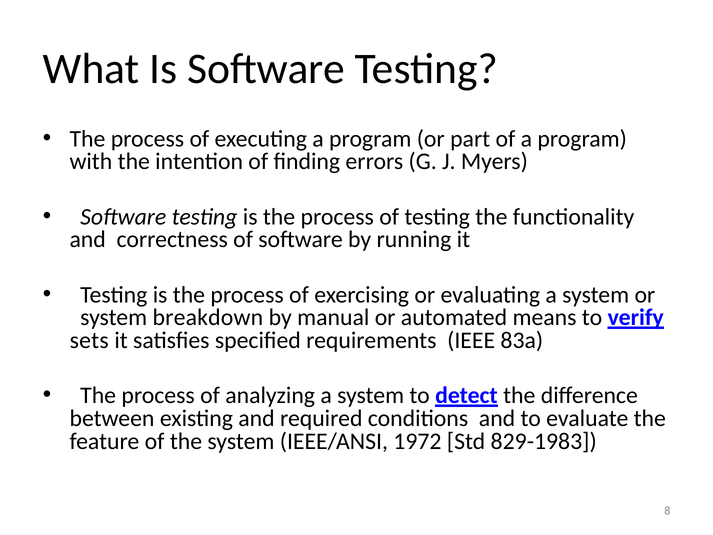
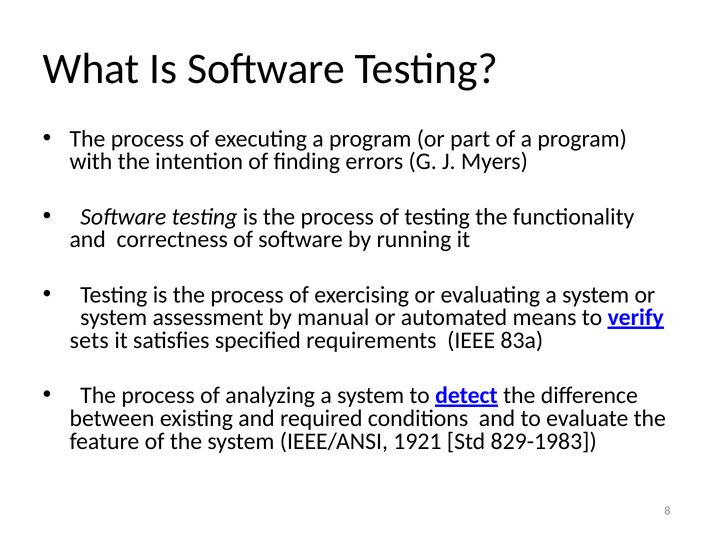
breakdown: breakdown -> assessment
1972: 1972 -> 1921
